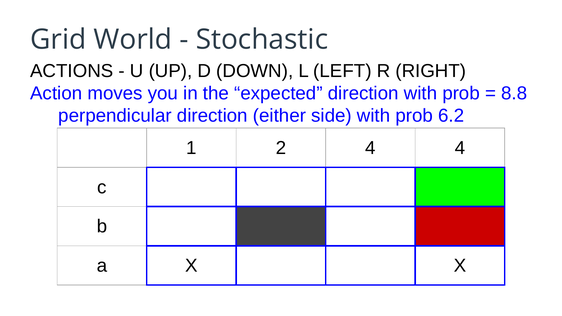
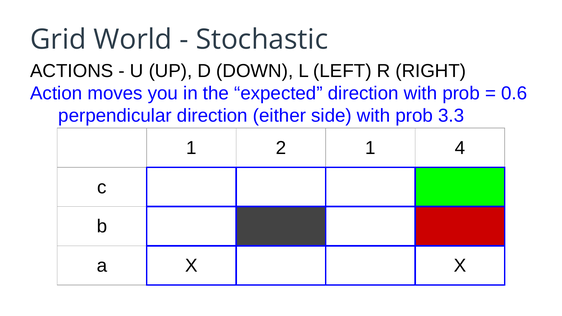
8.8: 8.8 -> 0.6
6.2: 6.2 -> 3.3
2 4: 4 -> 1
